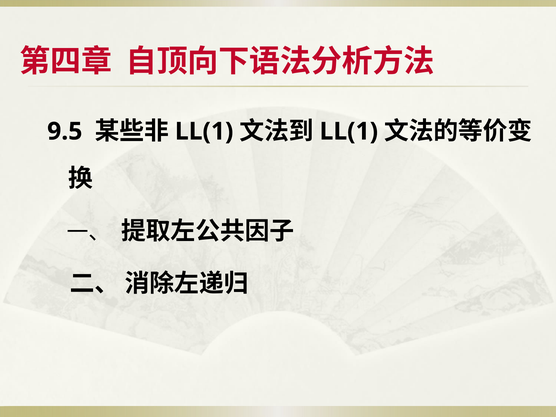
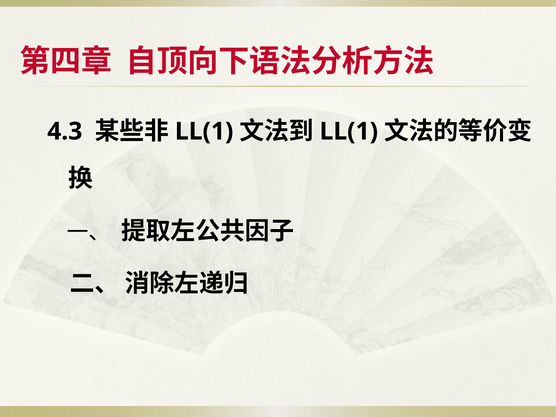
9.5: 9.5 -> 4.3
